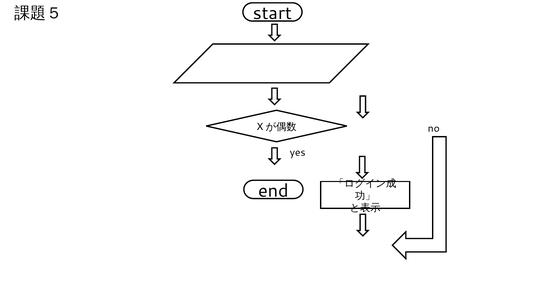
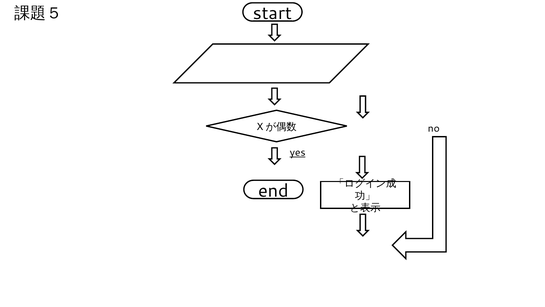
yes underline: none -> present
